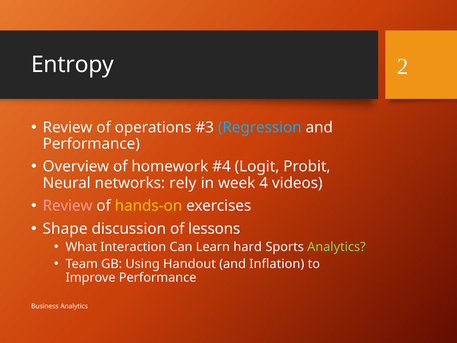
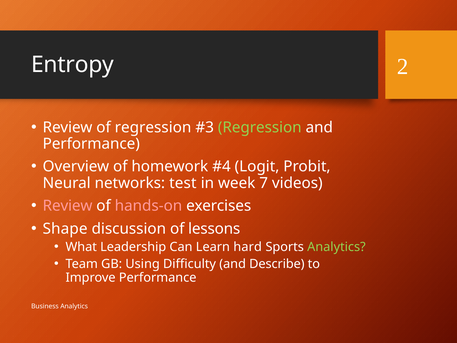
of operations: operations -> regression
Regression at (260, 127) colour: light blue -> light green
rely: rely -> test
4: 4 -> 7
hands-on colour: yellow -> pink
Interaction: Interaction -> Leadership
Handout: Handout -> Difficulty
Inflation: Inflation -> Describe
